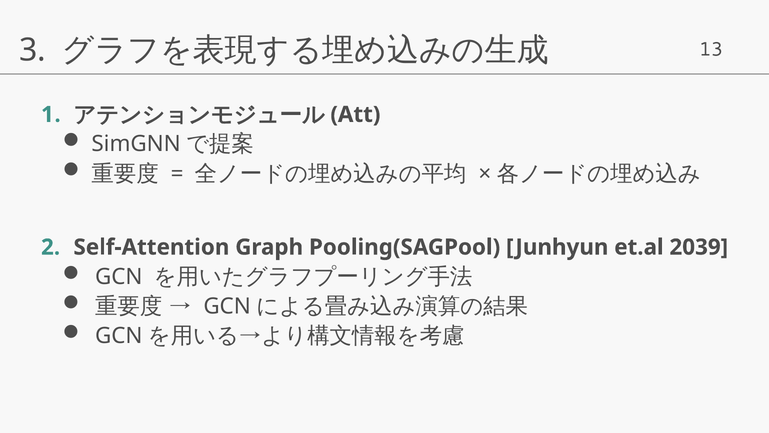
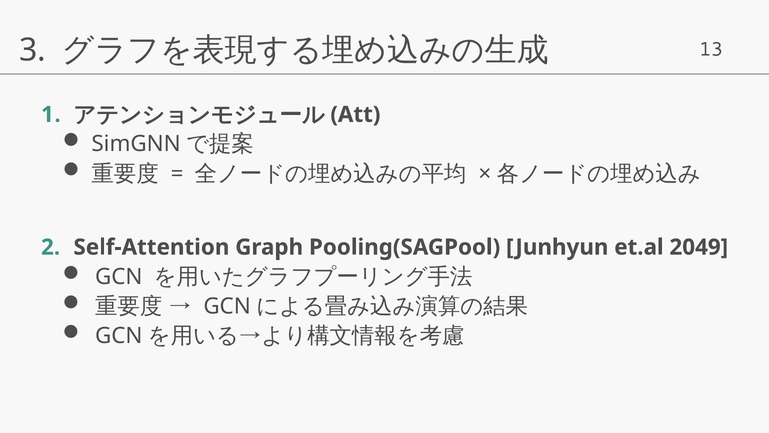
2039: 2039 -> 2049
